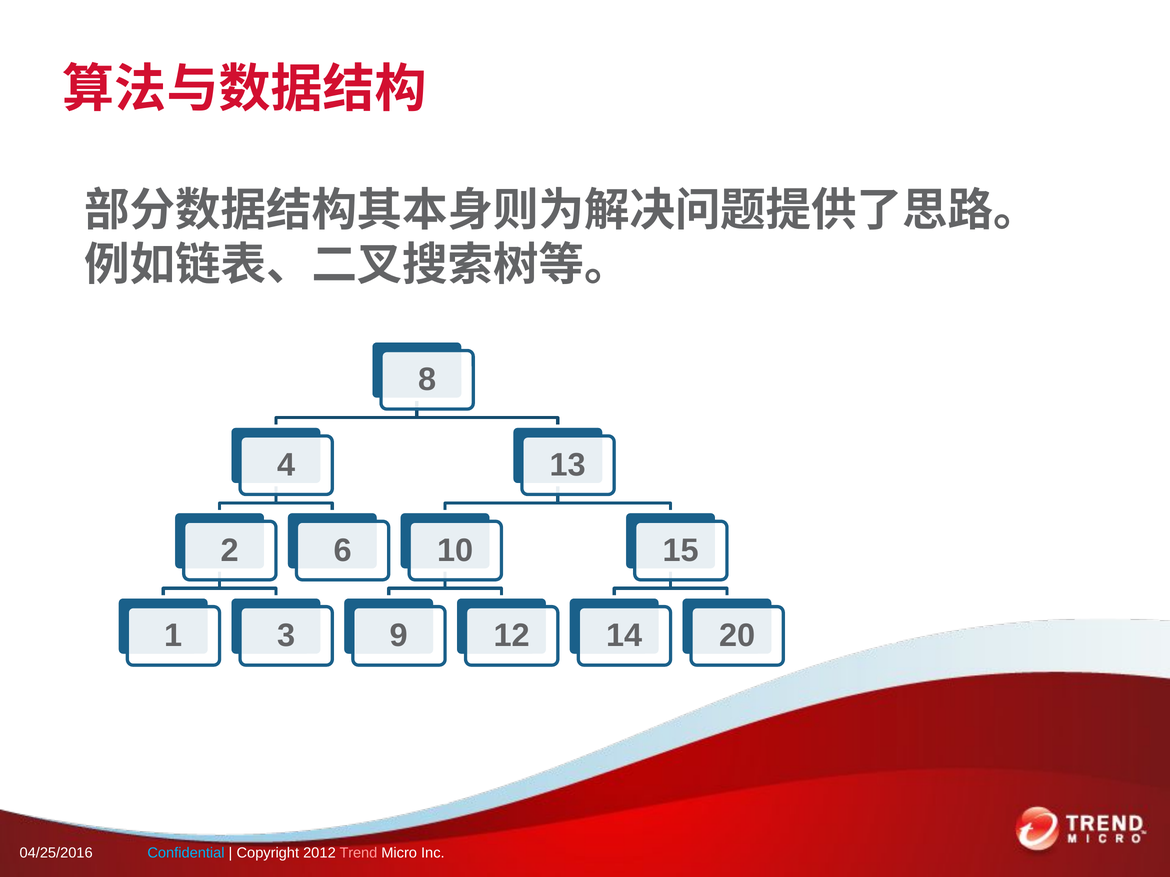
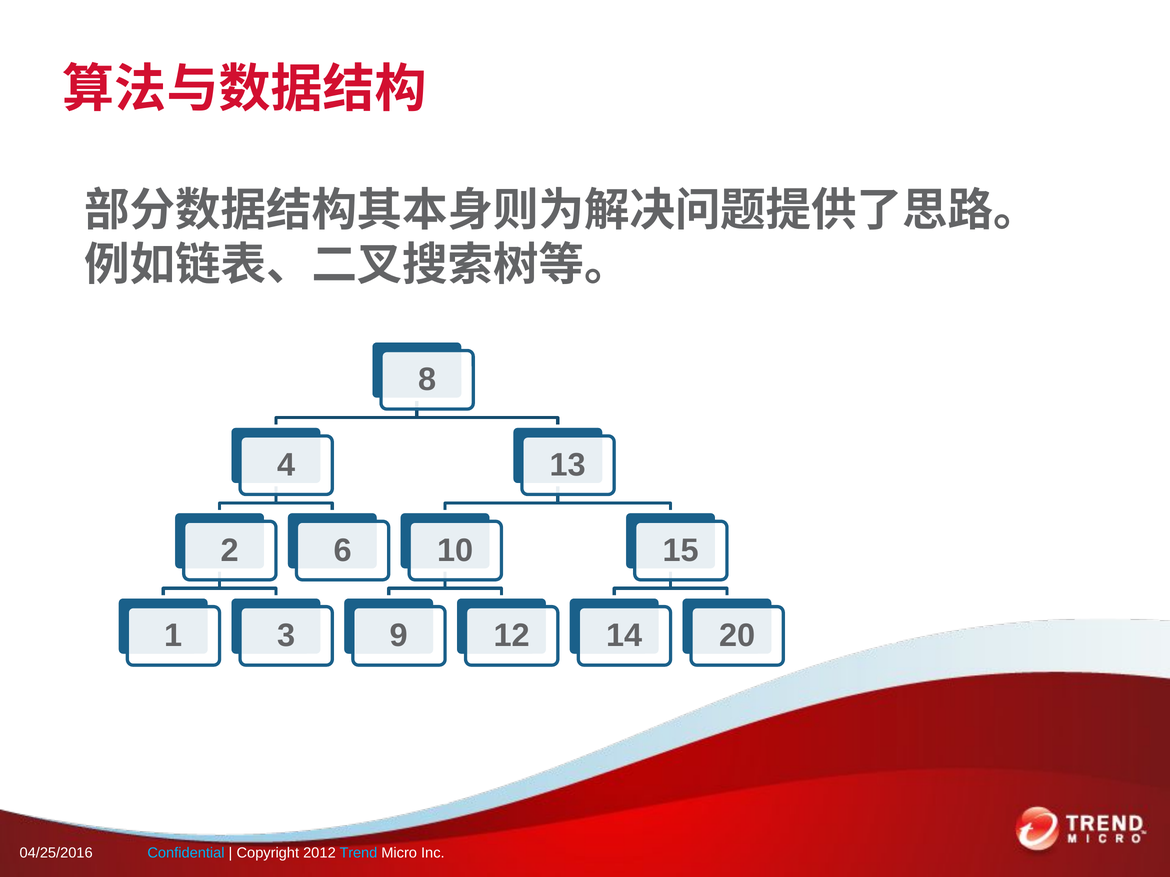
Trend colour: pink -> light blue
